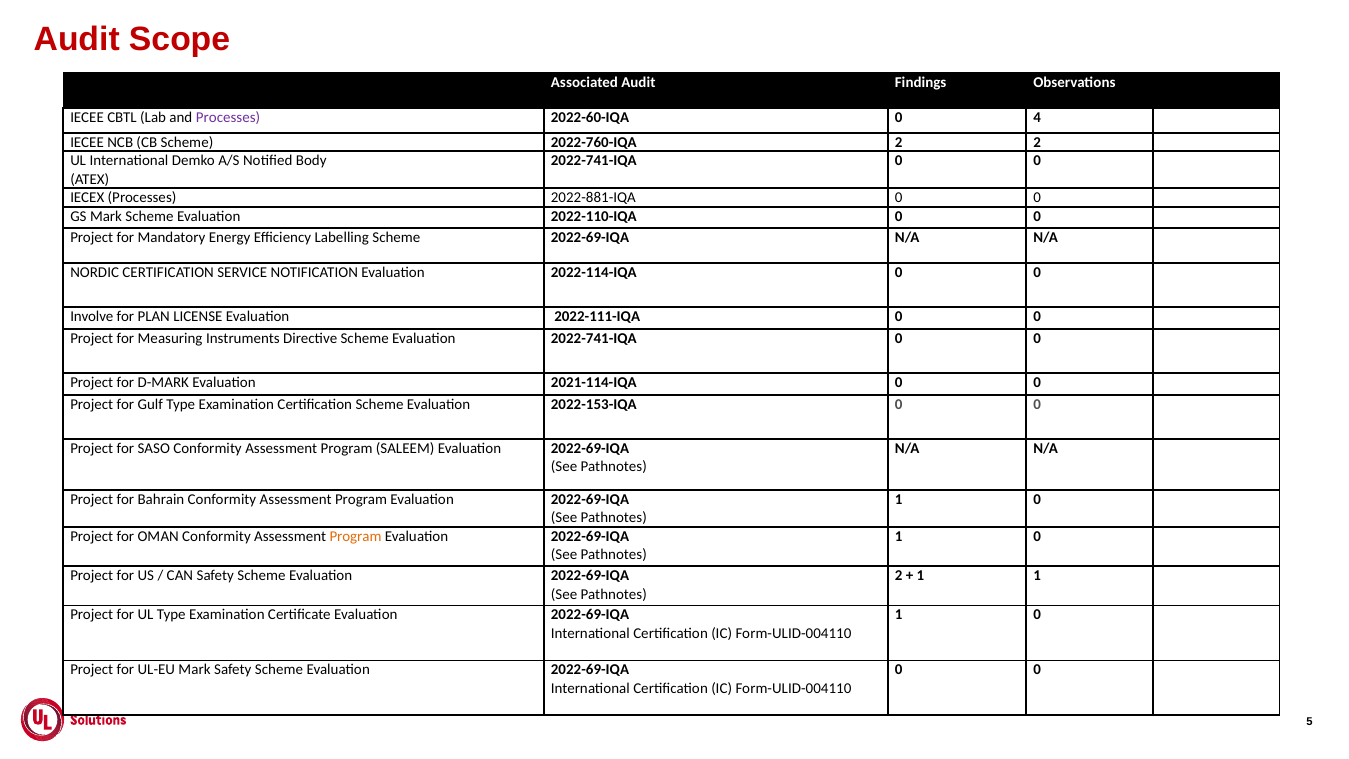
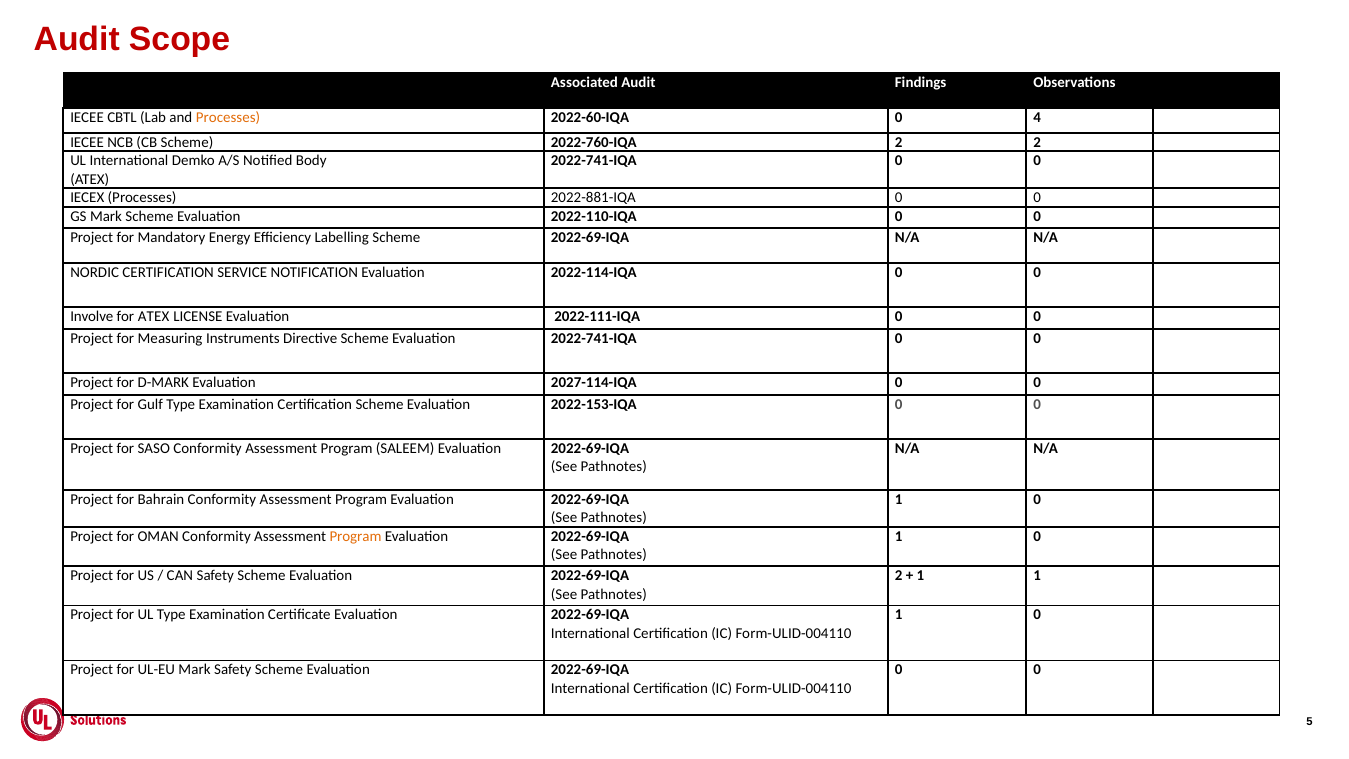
Processes at (228, 117) colour: purple -> orange
for PLAN: PLAN -> ATEX
2021-114-IQA: 2021-114-IQA -> 2027-114-IQA
